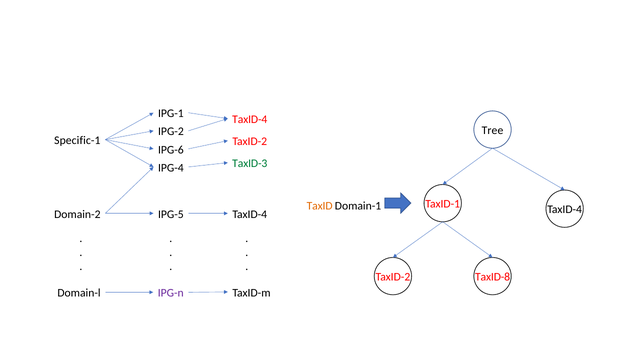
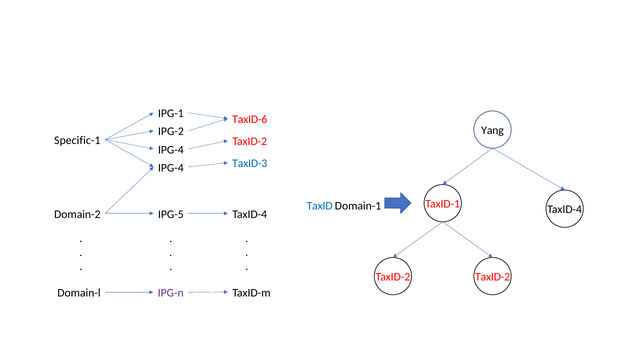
TaxID-4 at (250, 120): TaxID-4 -> TaxID-6
Tree: Tree -> Yang
IPG-6 at (171, 150): IPG-6 -> IPG-4
TaxID-3 colour: green -> blue
TaxID colour: orange -> blue
TaxID-2 TaxID-8: TaxID-8 -> TaxID-2
